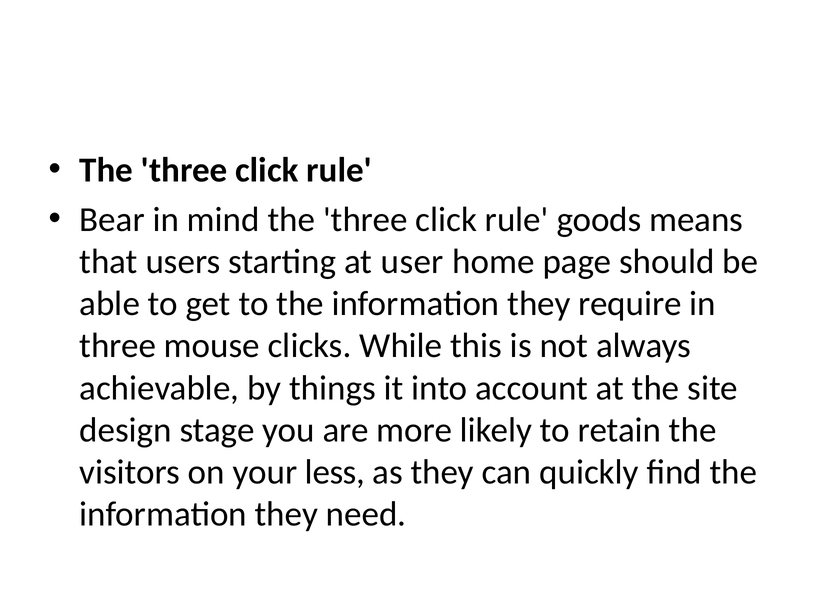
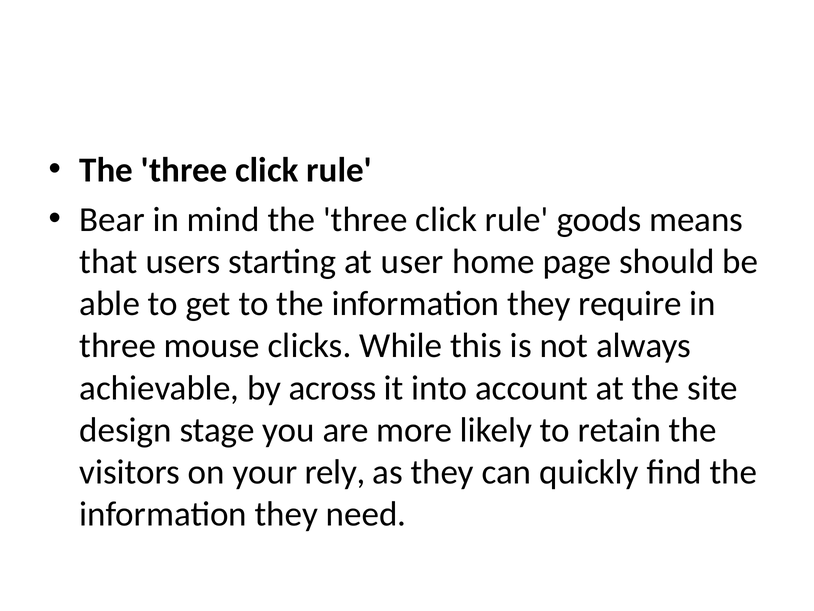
things: things -> across
less: less -> rely
